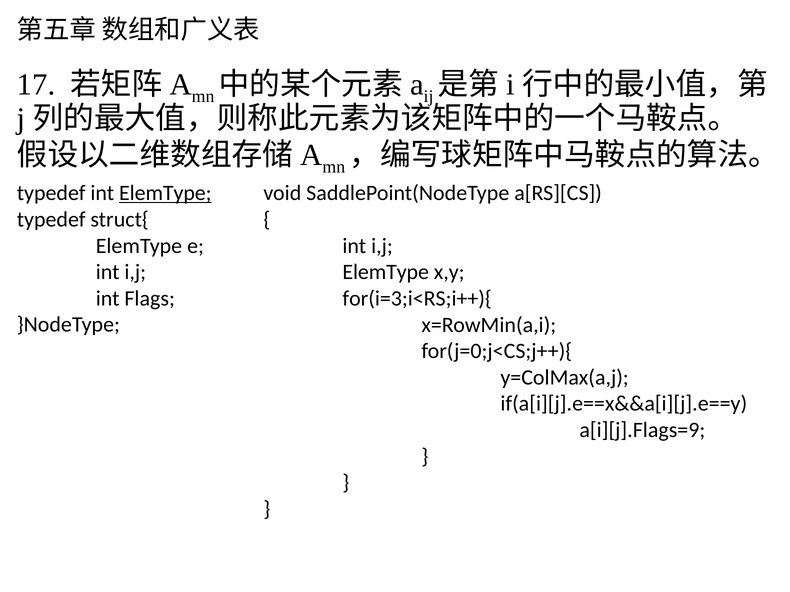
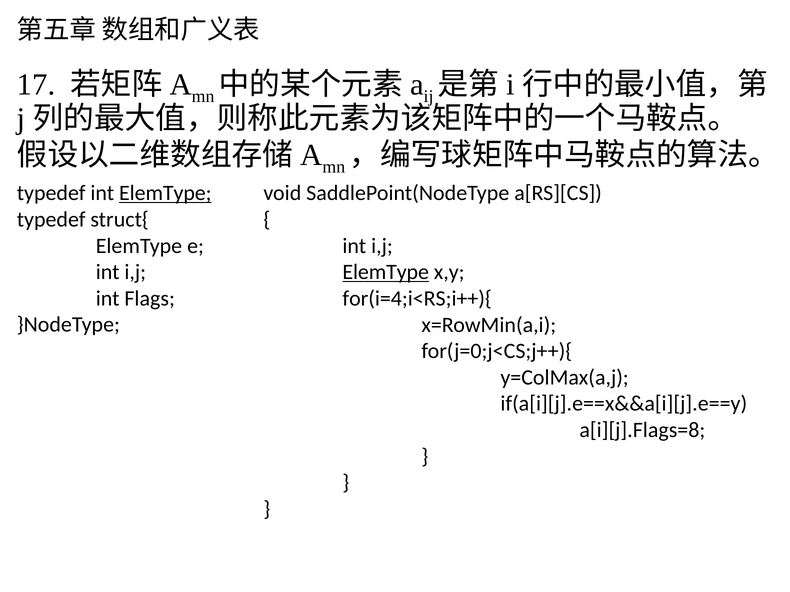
ElemType at (386, 272) underline: none -> present
for(i=3;i<RS;i++){: for(i=3;i<RS;i++){ -> for(i=4;i<RS;i++){
a[i][j].Flags=9: a[i][j].Flags=9 -> a[i][j].Flags=8
